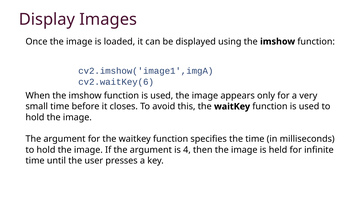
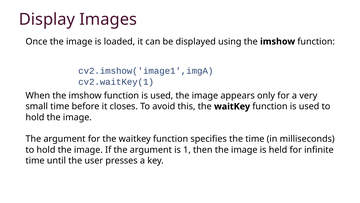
cv2.waitKey(6: cv2.waitKey(6 -> cv2.waitKey(1
4: 4 -> 1
